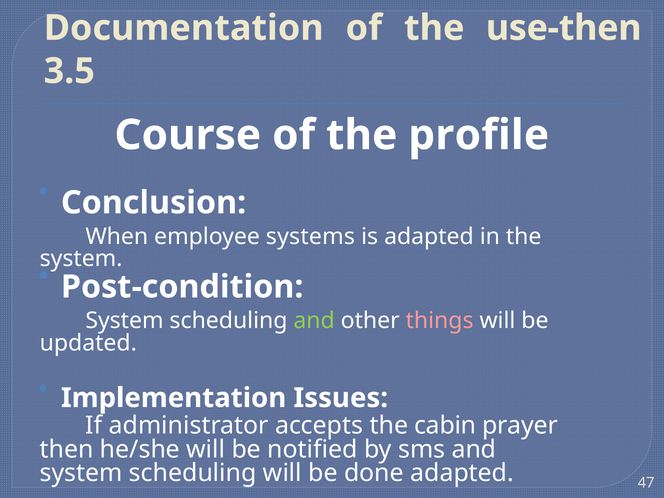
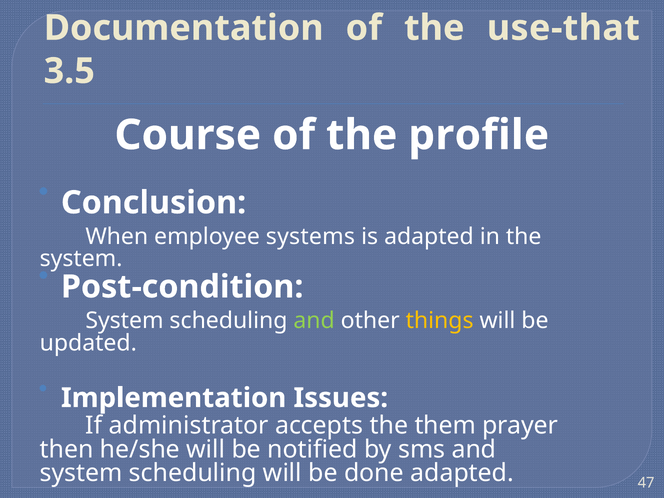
use-then: use-then -> use-that
things colour: pink -> yellow
cabin: cabin -> them
